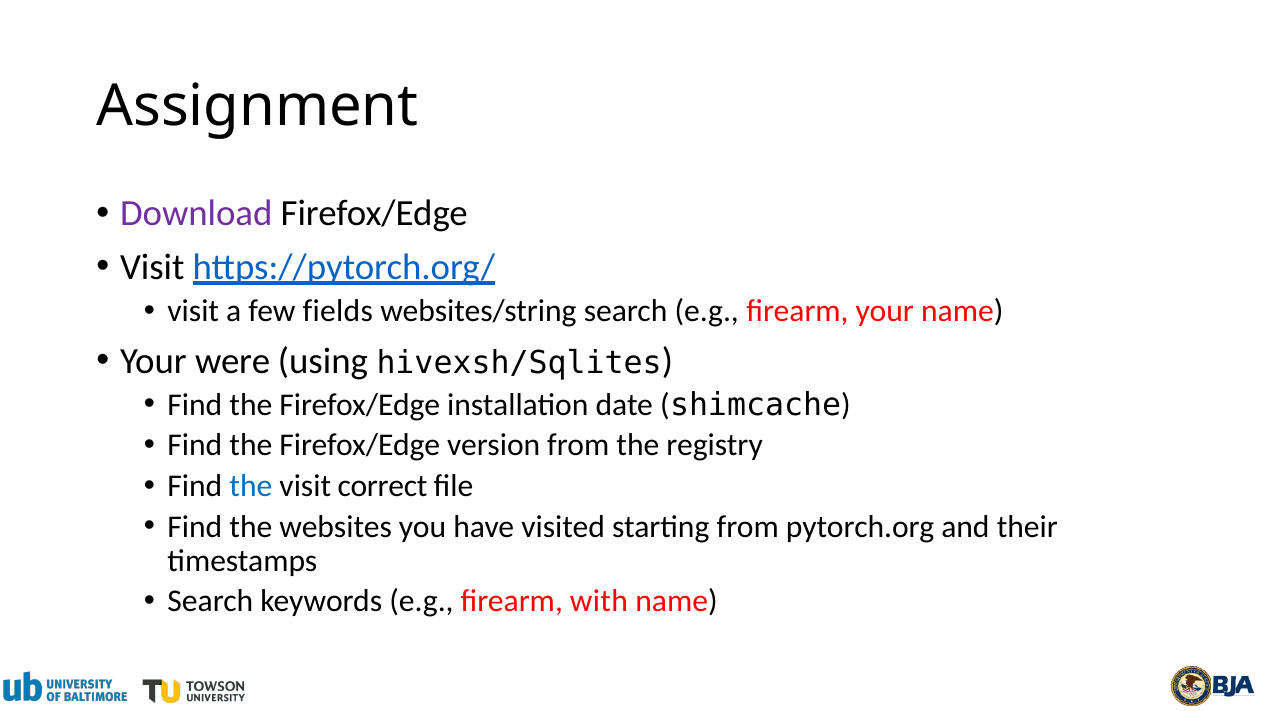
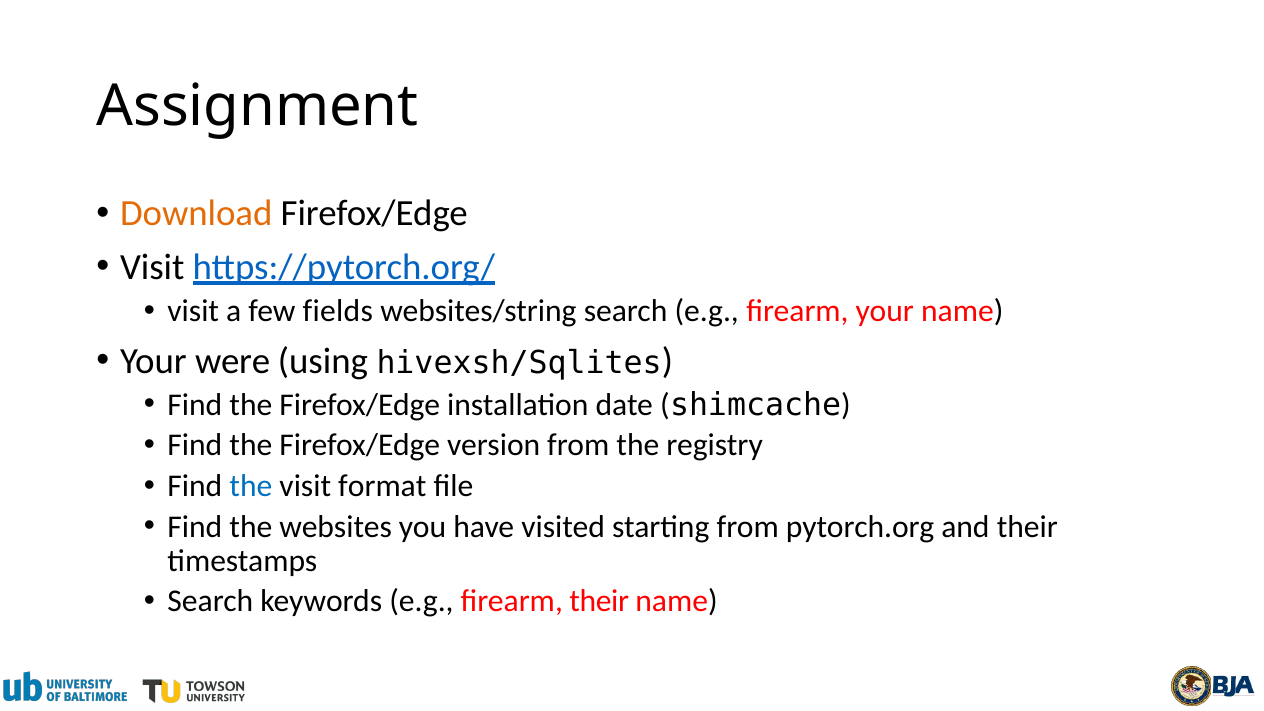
Download colour: purple -> orange
correct: correct -> format
firearm with: with -> their
